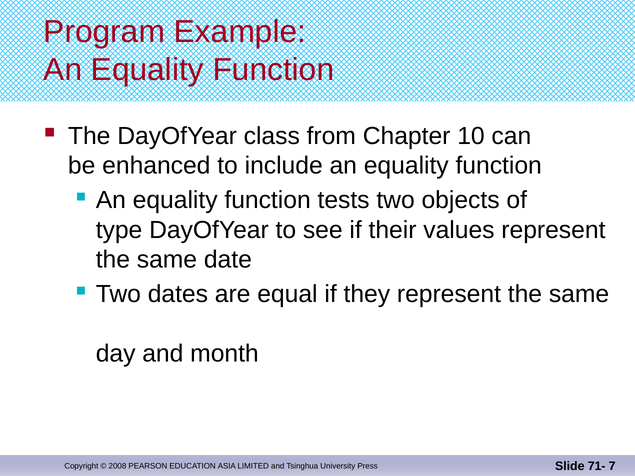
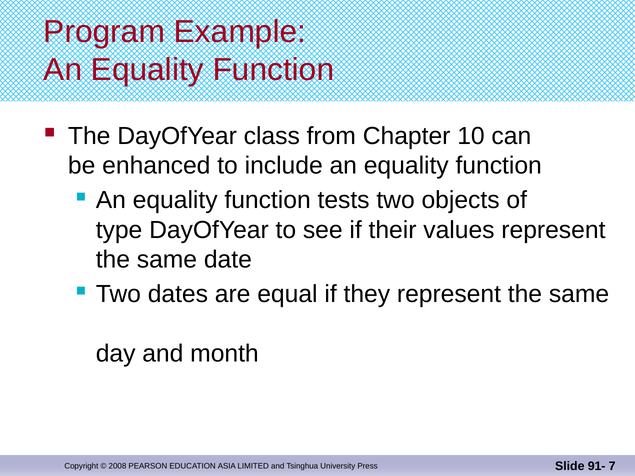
71-: 71- -> 91-
